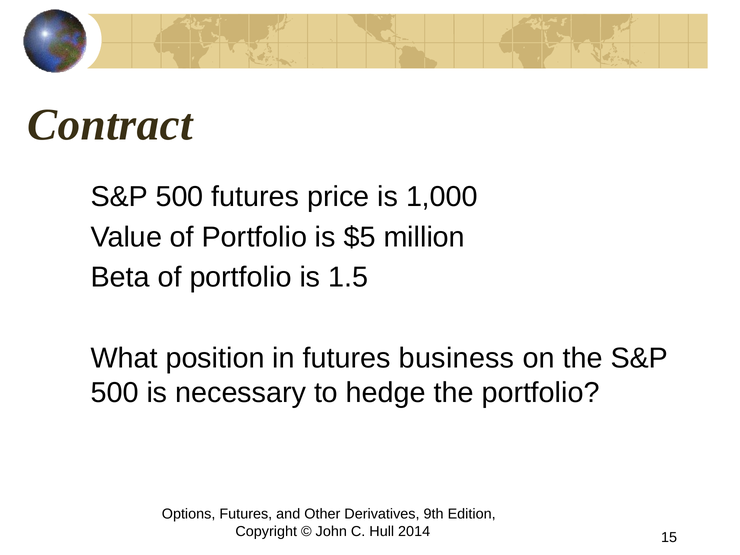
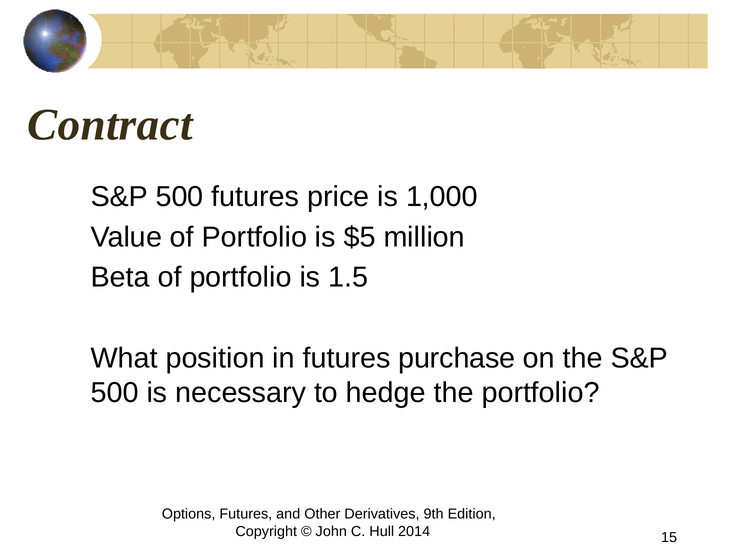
business: business -> purchase
